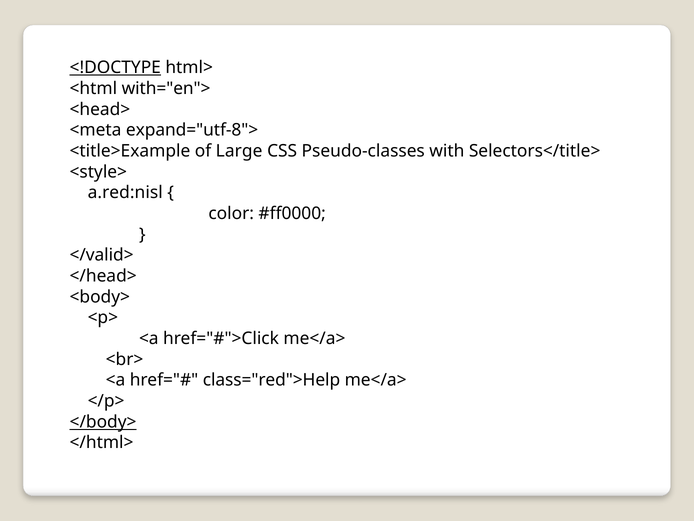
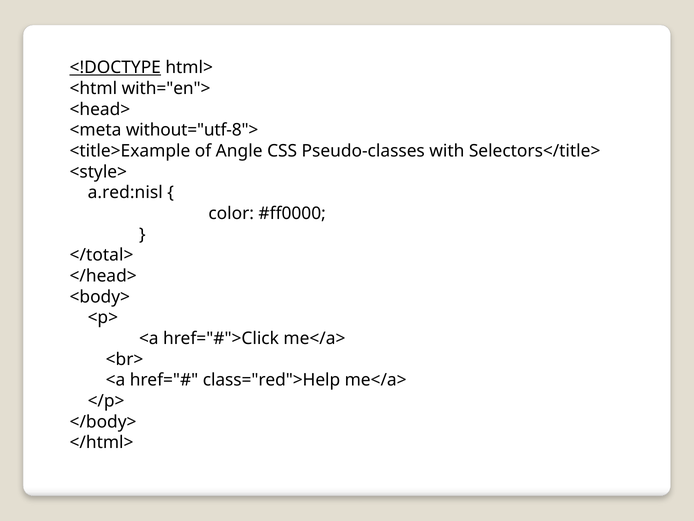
expand="utf-8">: expand="utf-8"> -> without="utf-8">
Large: Large -> Angle
</valid>: </valid> -> </total>
</body> underline: present -> none
